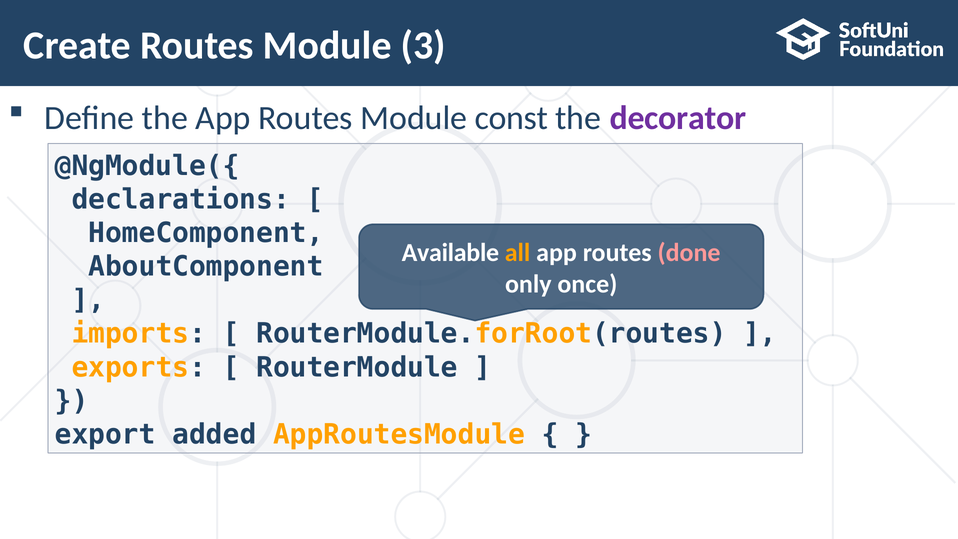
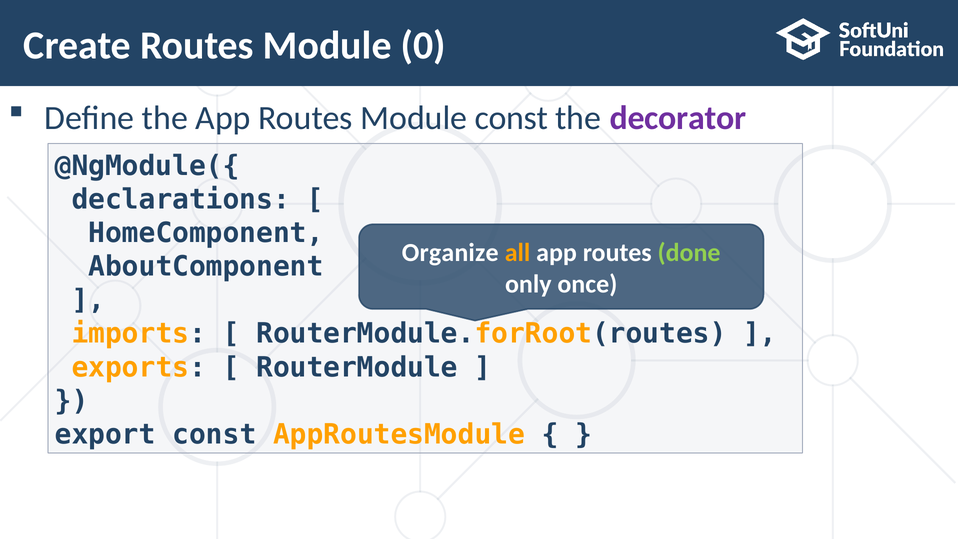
3: 3 -> 0
Available: Available -> Organize
done colour: pink -> light green
export added: added -> const
